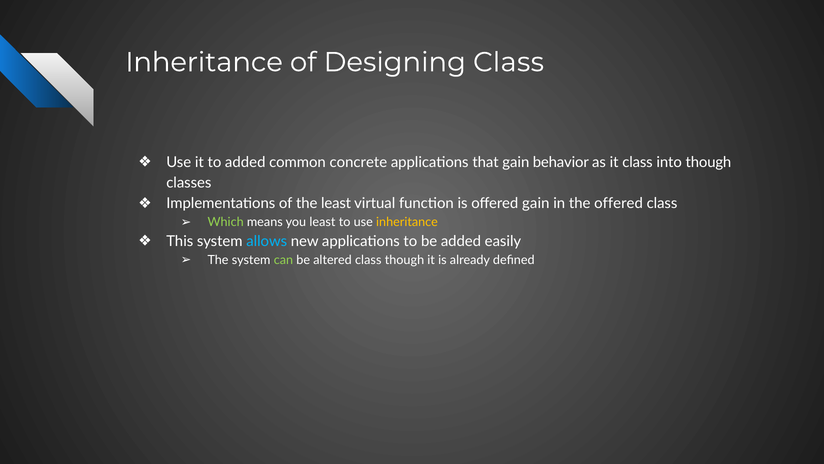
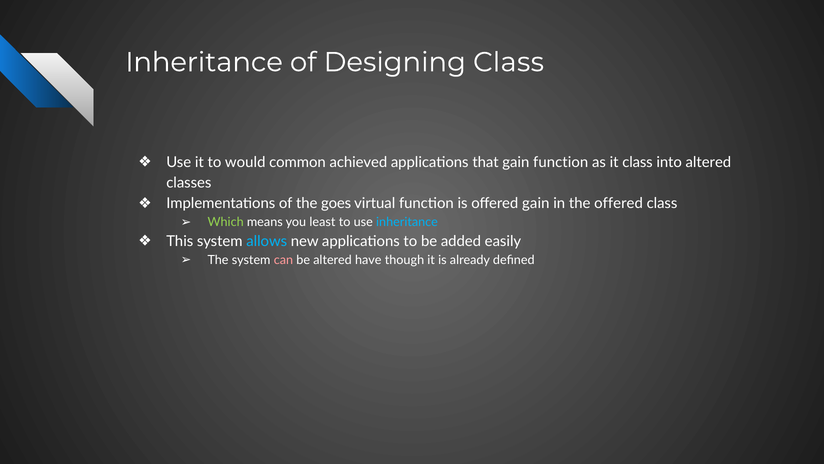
to added: added -> would
concrete: concrete -> achieved
gain behavior: behavior -> function
into though: though -> altered
the least: least -> goes
inheritance at (407, 222) colour: yellow -> light blue
can colour: light green -> pink
altered class: class -> have
